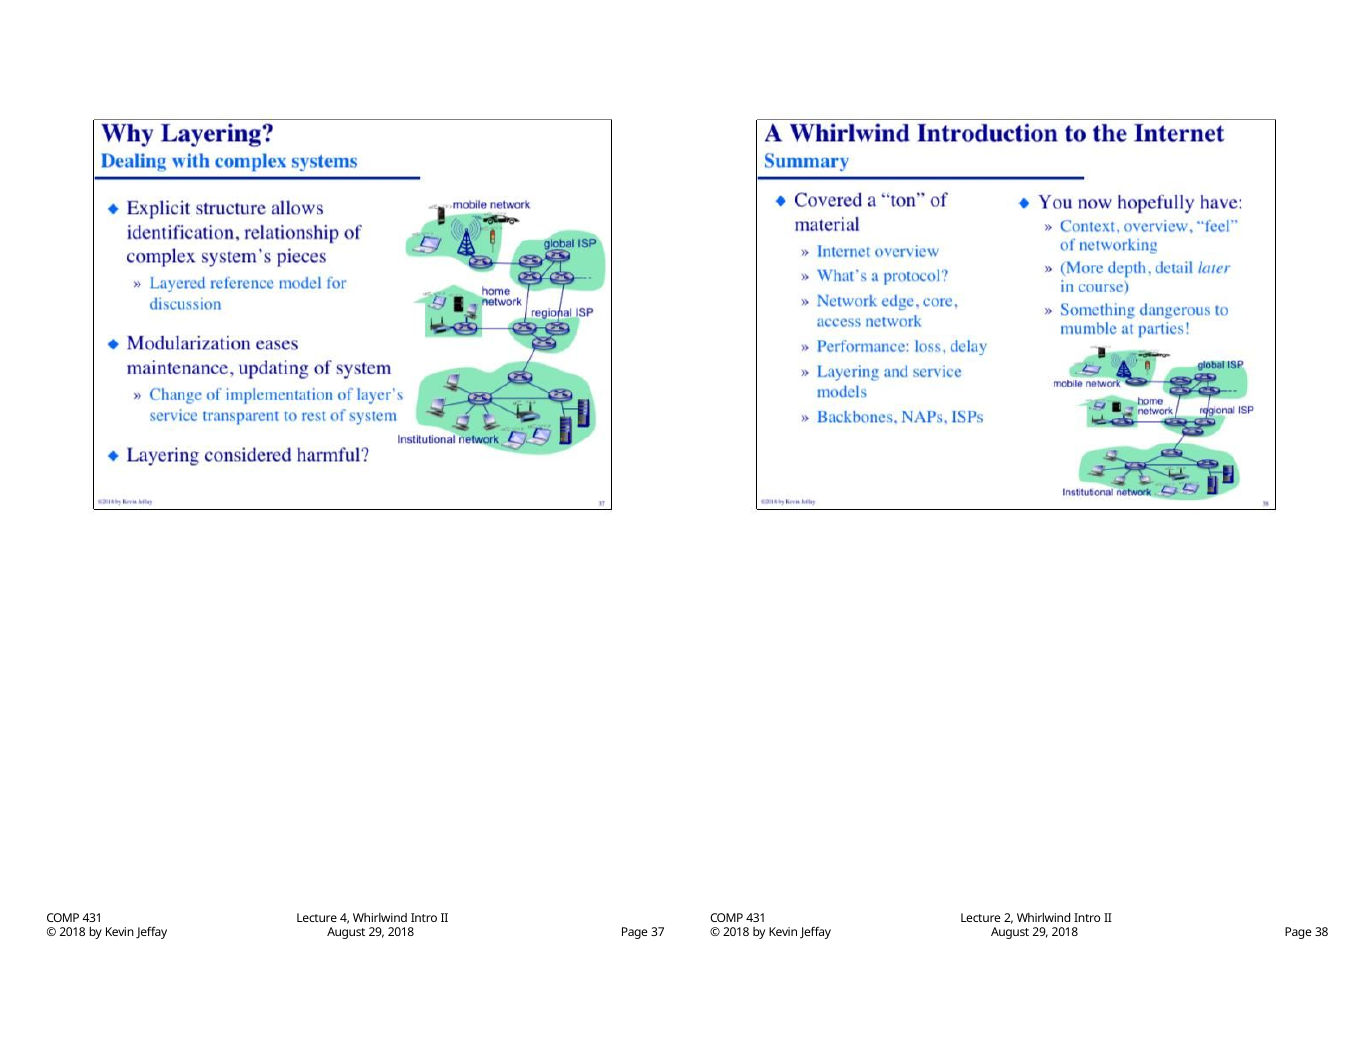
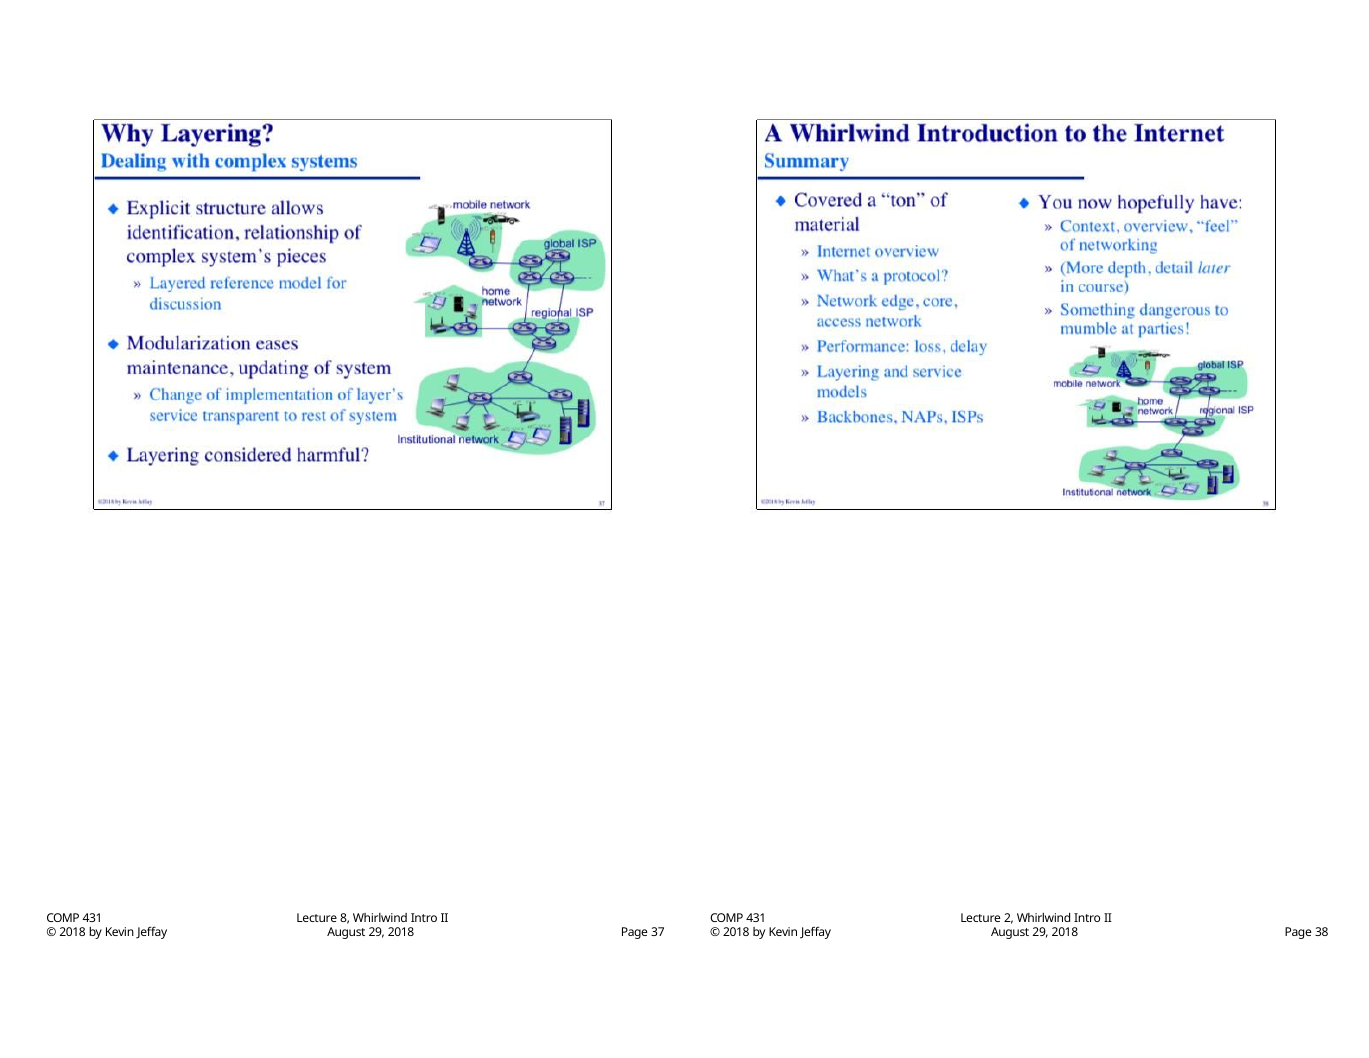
4: 4 -> 8
